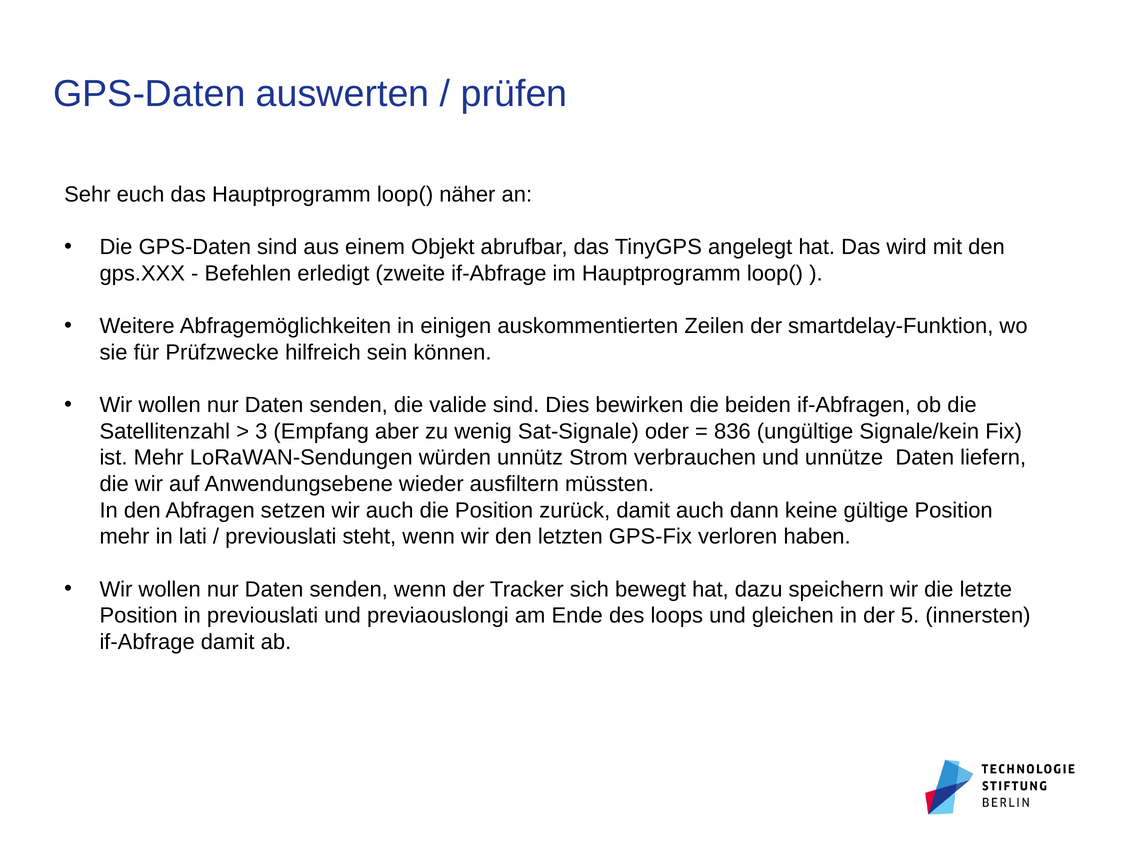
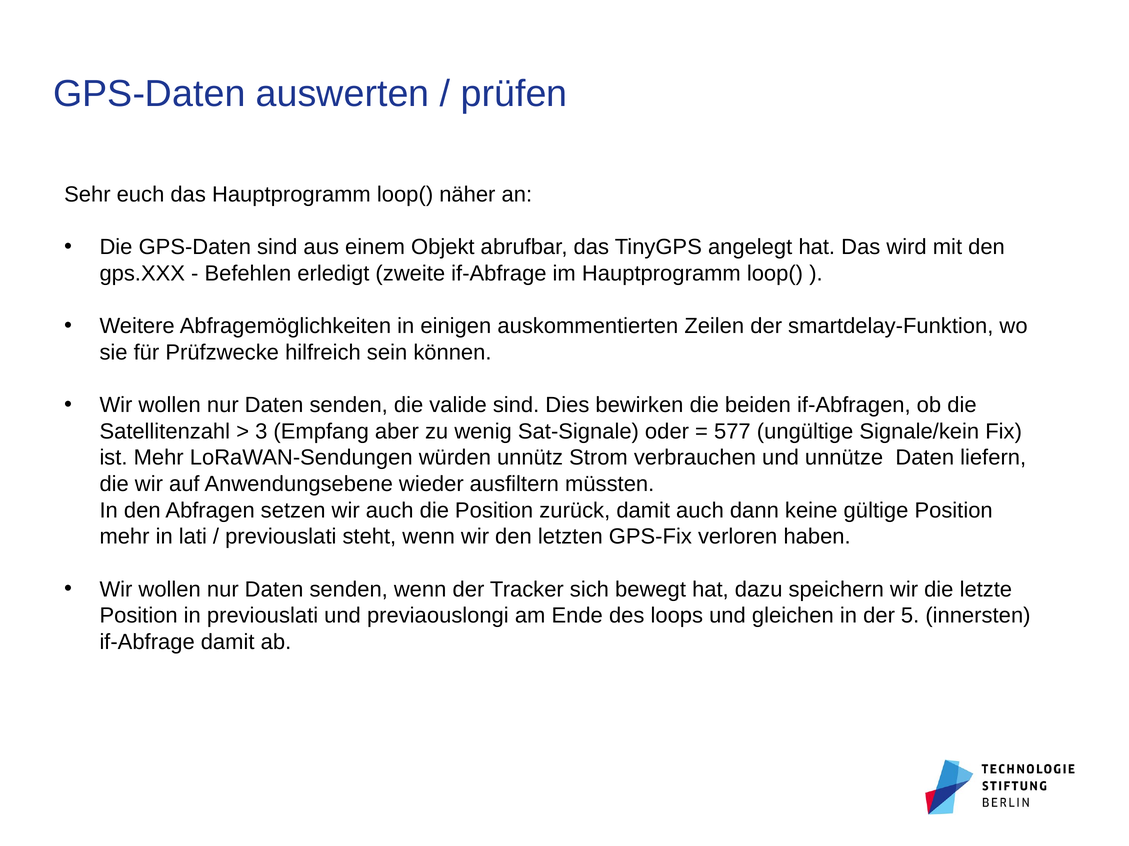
836: 836 -> 577
